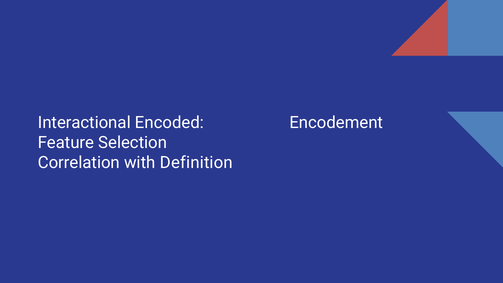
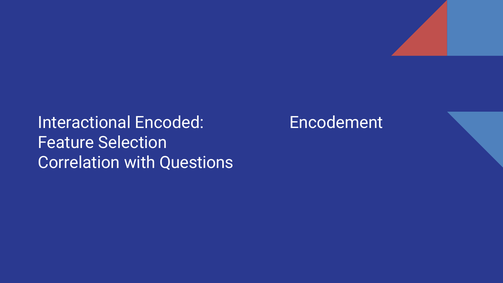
Definition: Definition -> Questions
